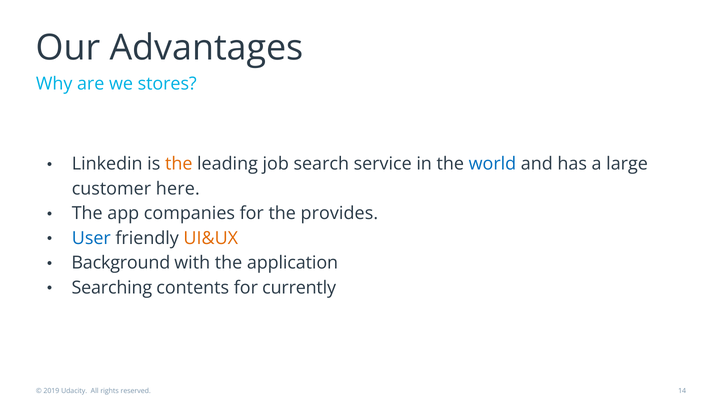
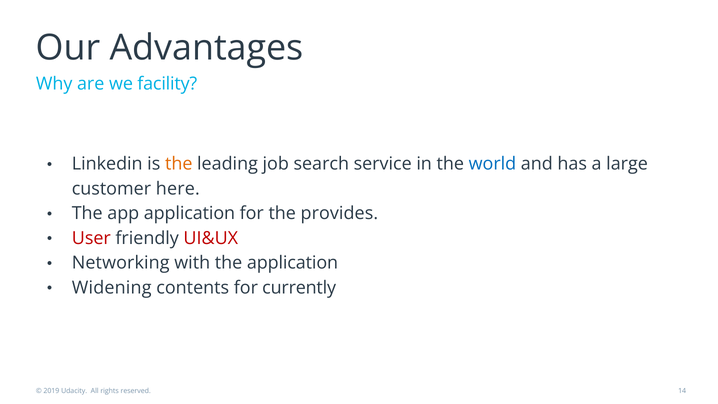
stores: stores -> facility
app companies: companies -> application
User colour: blue -> red
UI&UX colour: orange -> red
Background: Background -> Networking
Searching: Searching -> Widening
